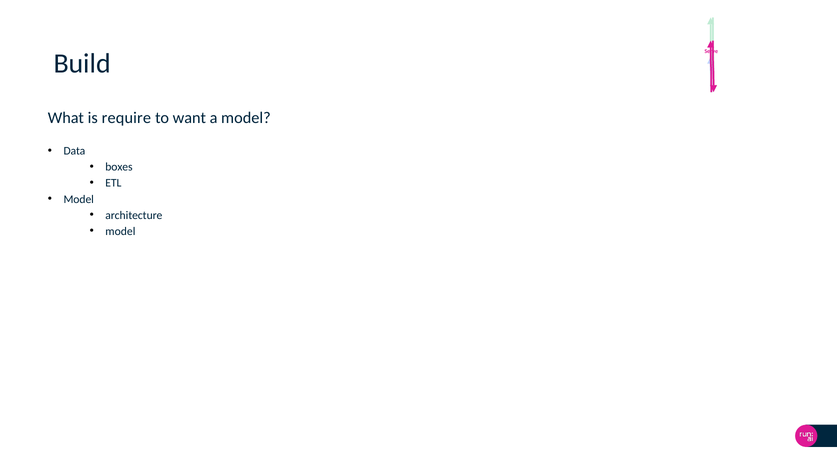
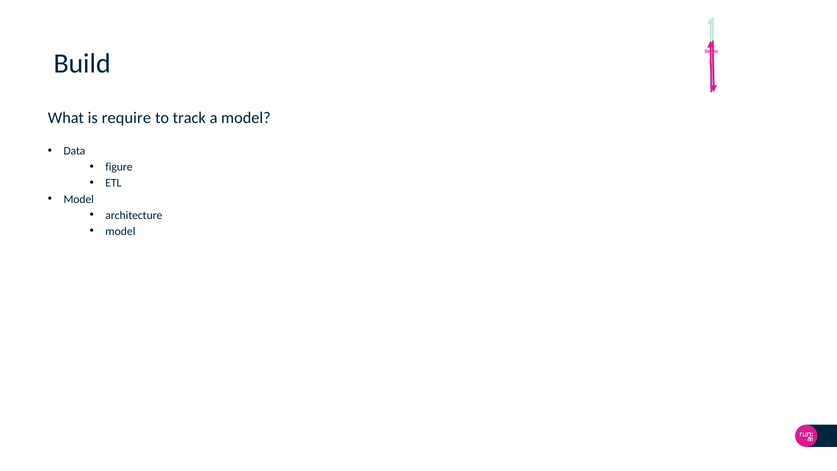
want: want -> track
boxes: boxes -> figure
